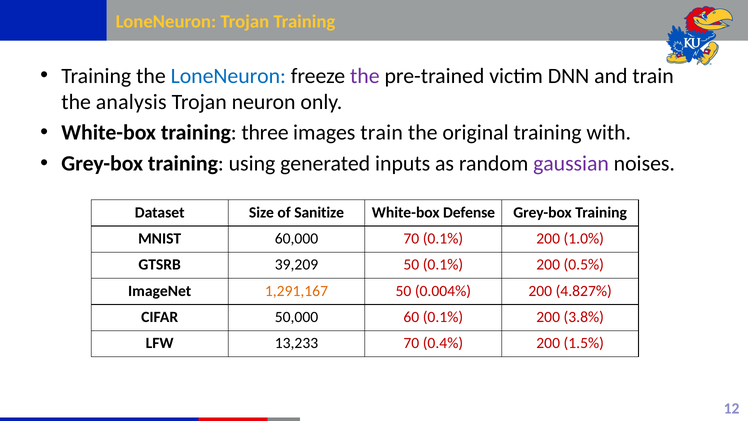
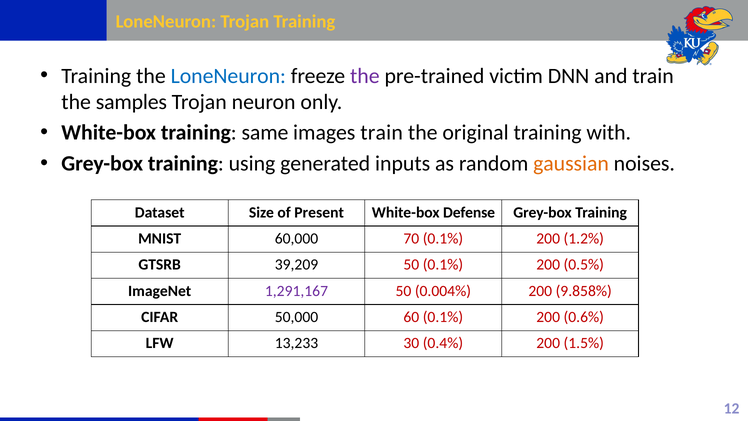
analysis: analysis -> samples
three: three -> same
gaussian colour: purple -> orange
Sanitize: Sanitize -> Present
1.0%: 1.0% -> 1.2%
1,291,167 colour: orange -> purple
4.827%: 4.827% -> 9.858%
3.8%: 3.8% -> 0.6%
13,233 70: 70 -> 30
